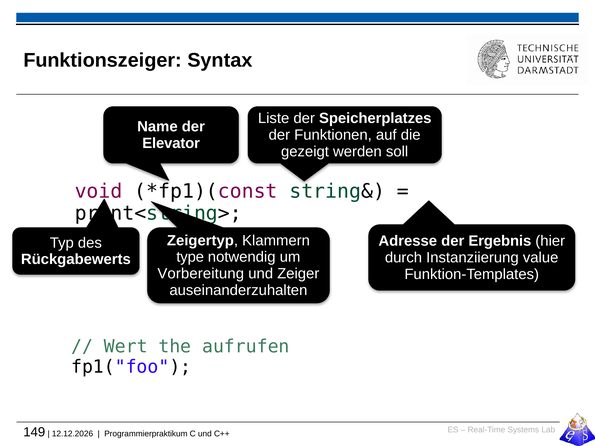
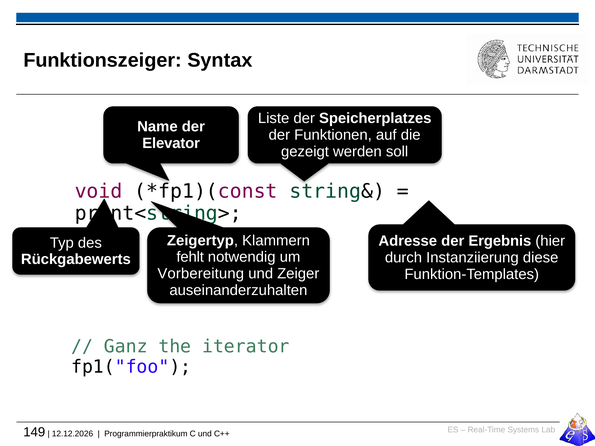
type: type -> fehlt
value: value -> diese
Wert: Wert -> Ganz
aufrufen: aufrufen -> iterator
